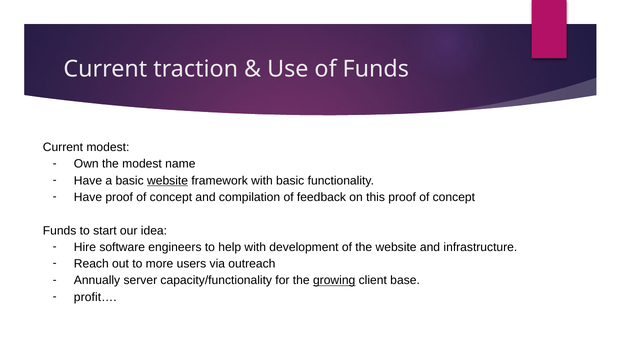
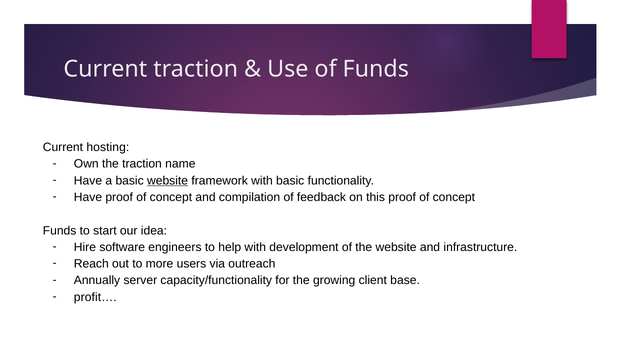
Current modest: modest -> hosting
the modest: modest -> traction
growing underline: present -> none
